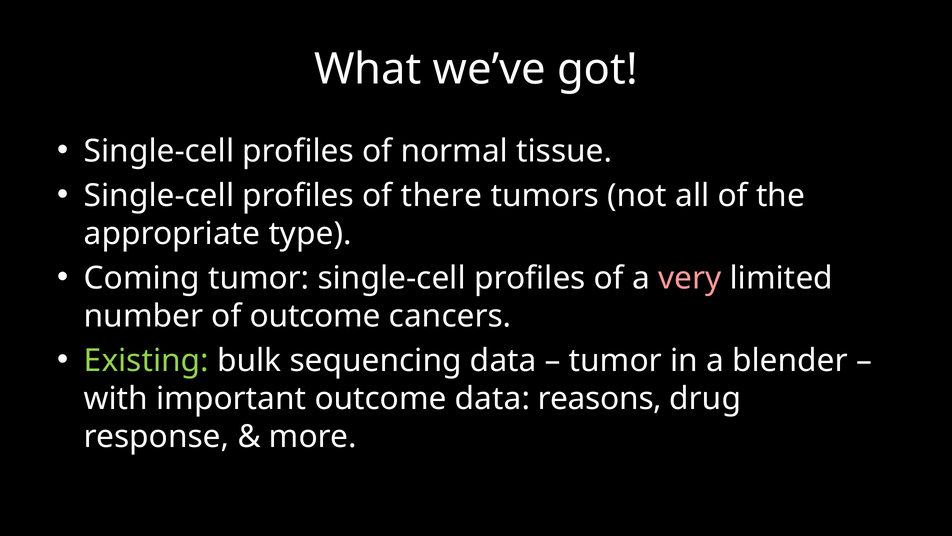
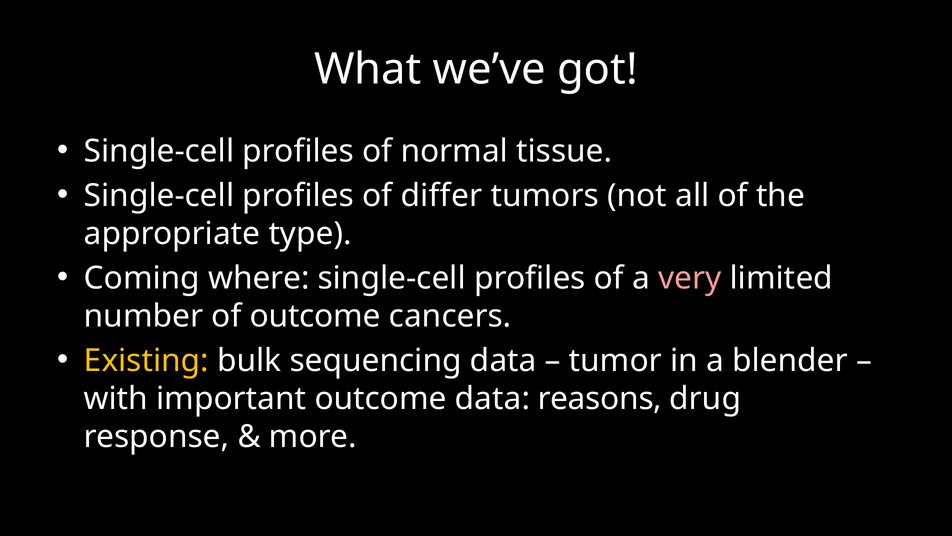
there: there -> differ
Coming tumor: tumor -> where
Existing colour: light green -> yellow
